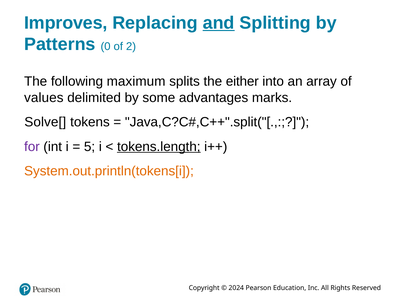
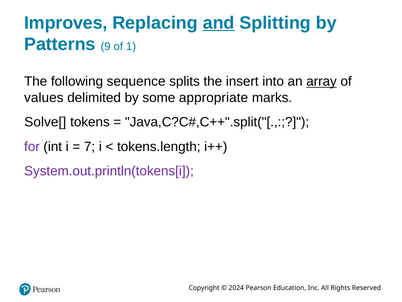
0: 0 -> 9
2: 2 -> 1
maximum: maximum -> sequence
either: either -> insert
array underline: none -> present
advantages: advantages -> appropriate
5: 5 -> 7
tokens.length underline: present -> none
System.out.println(tokens[i colour: orange -> purple
